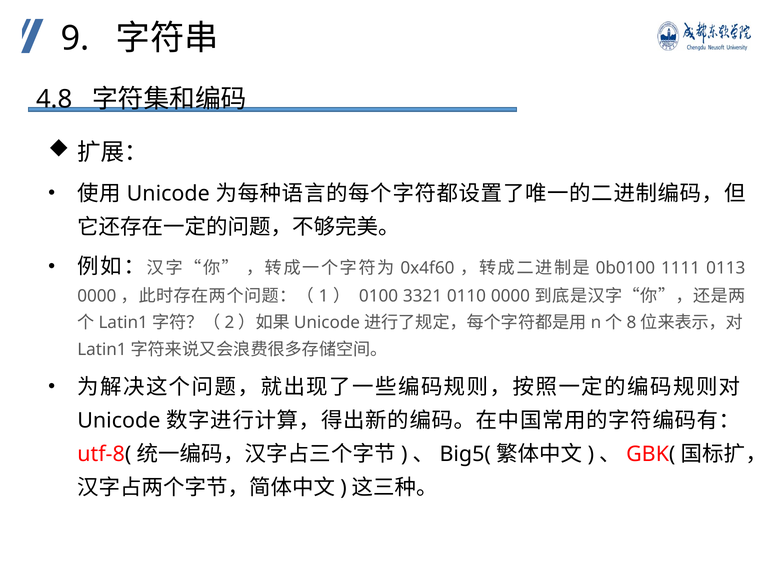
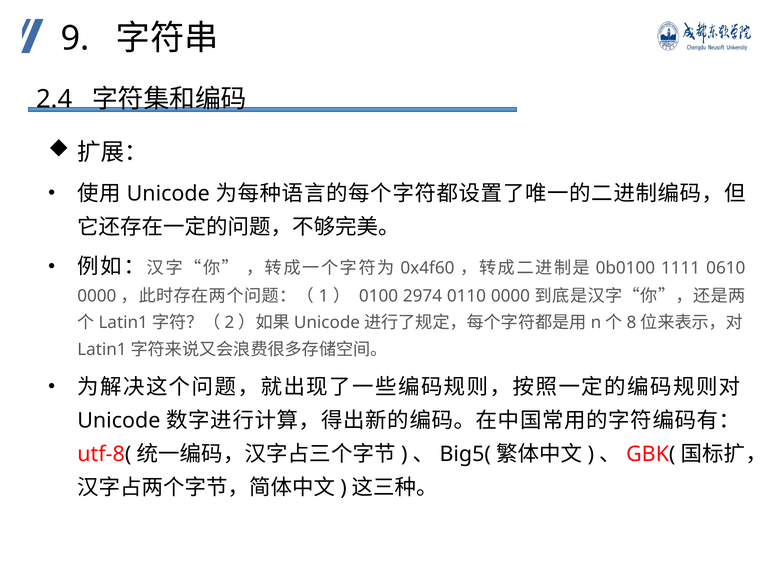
4.8: 4.8 -> 2.4
0113: 0113 -> 0610
3321: 3321 -> 2974
